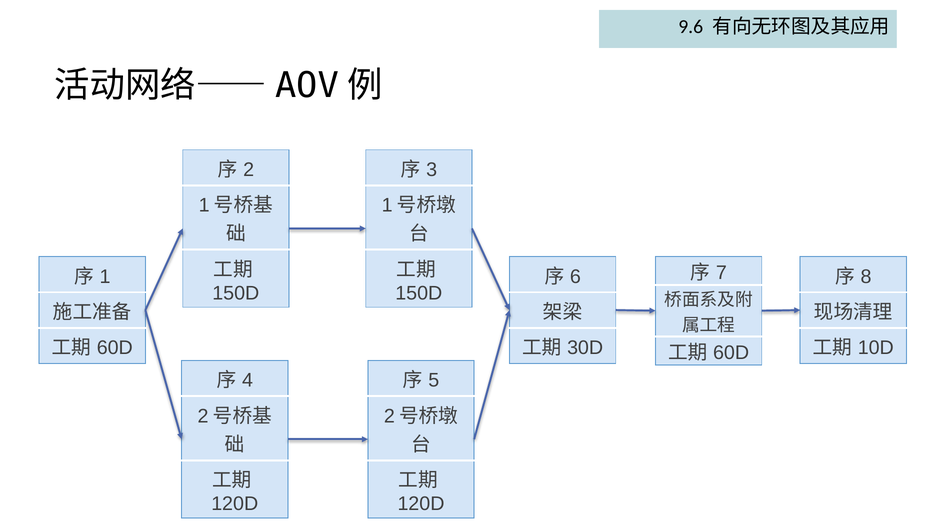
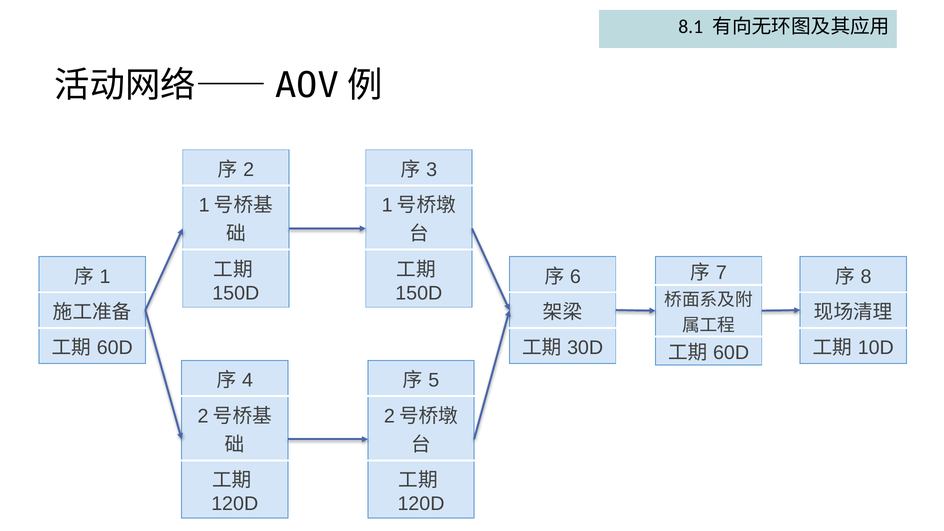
9.6: 9.6 -> 8.1
